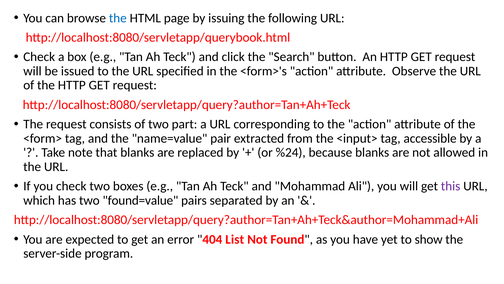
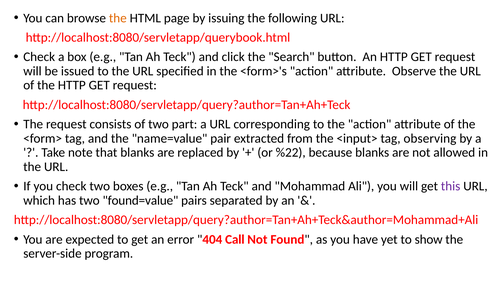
the at (118, 18) colour: blue -> orange
accessible: accessible -> observing
%24: %24 -> %22
List: List -> Call
